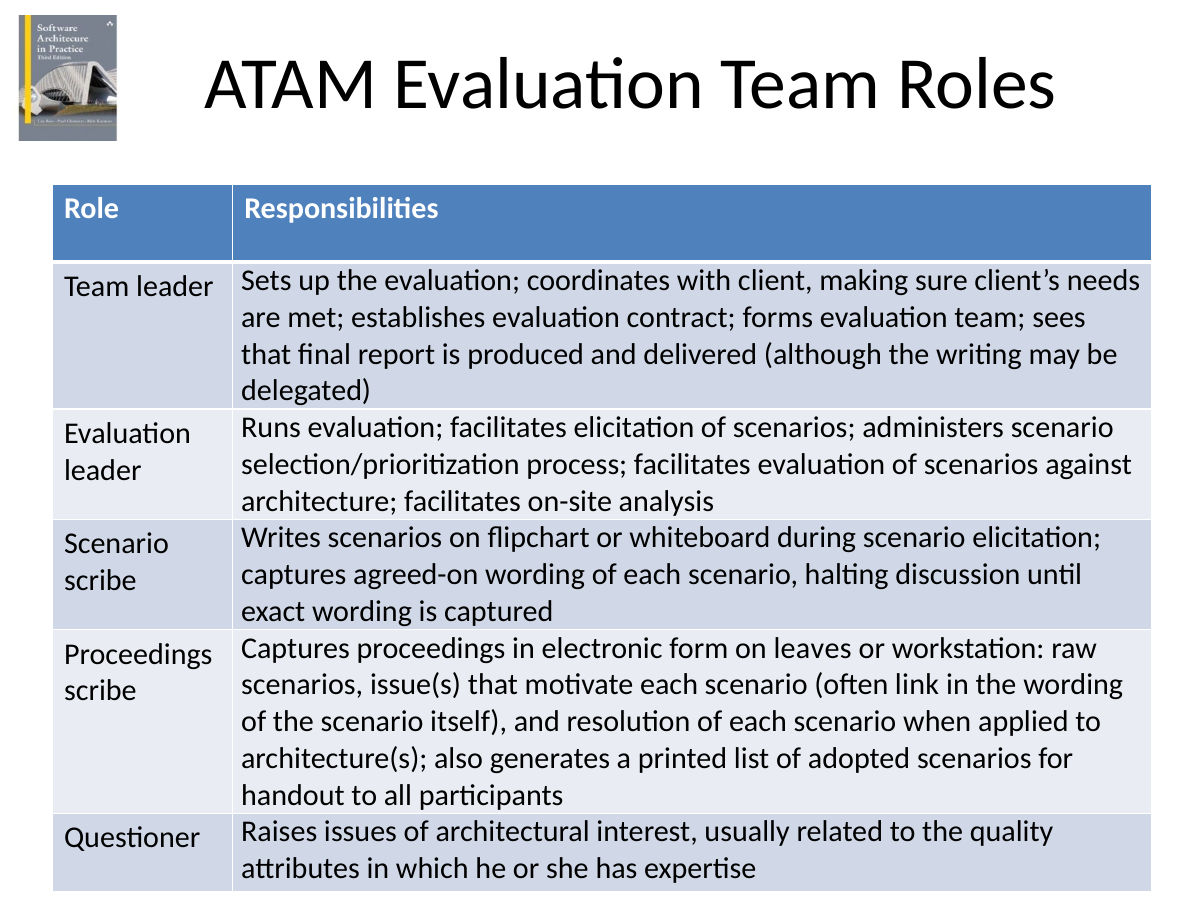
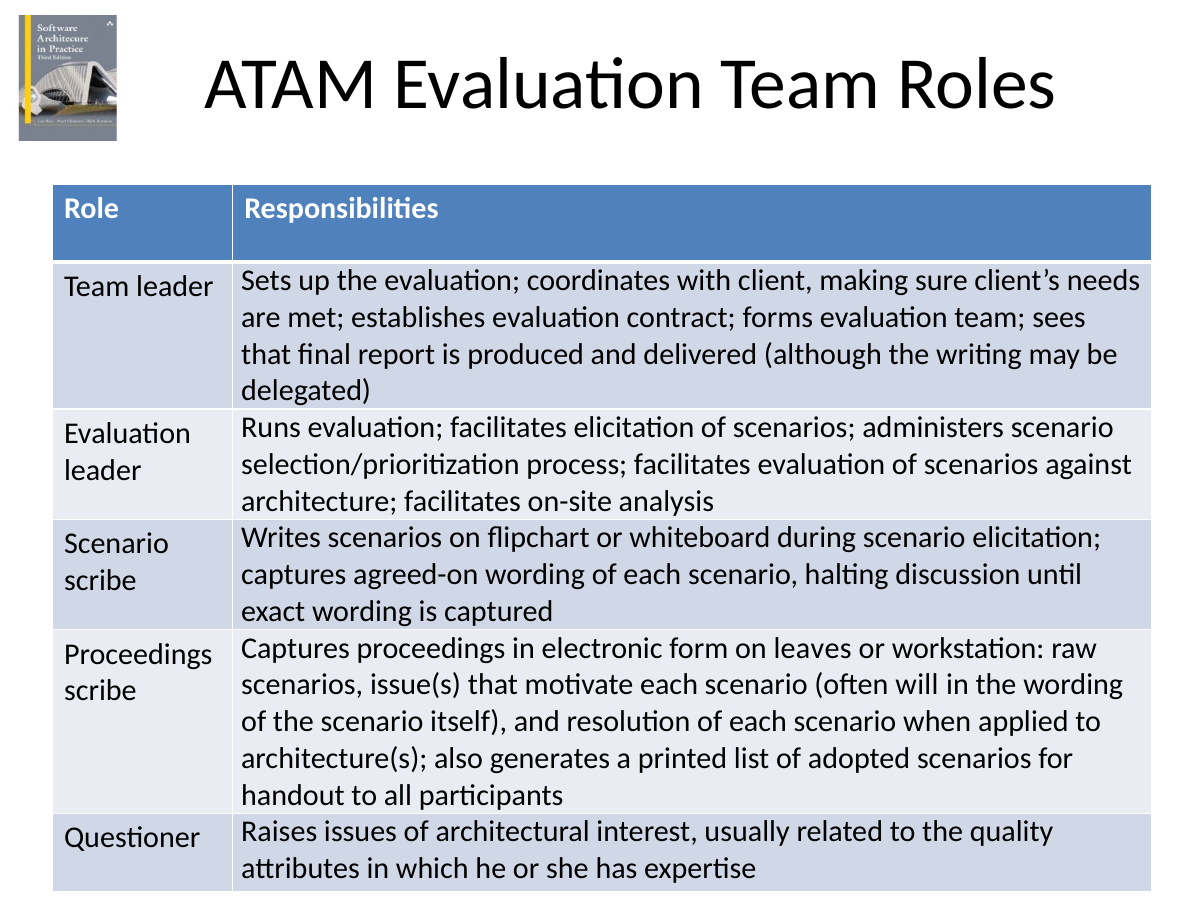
link: link -> will
